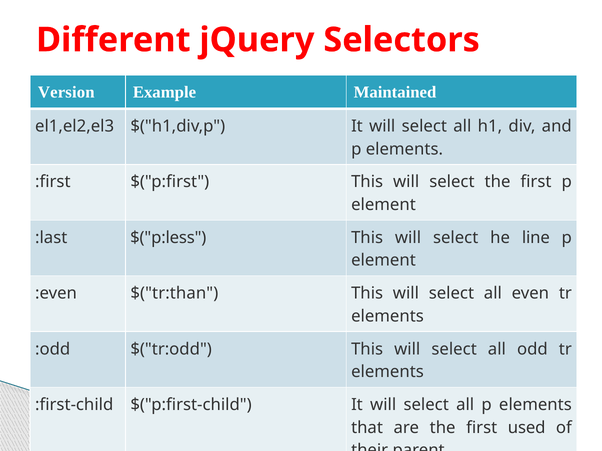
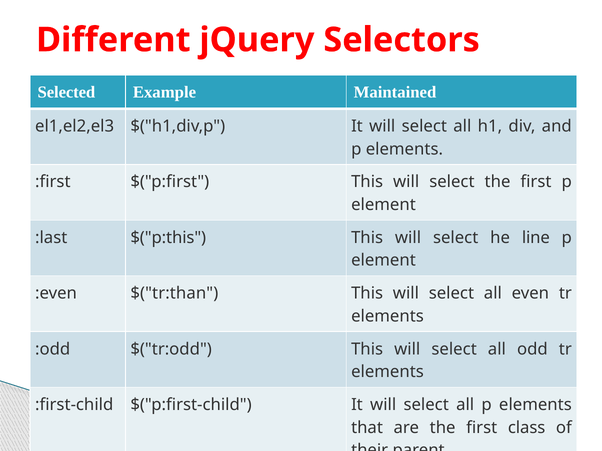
Version: Version -> Selected
$("p:less: $("p:less -> $("p:this
used: used -> class
